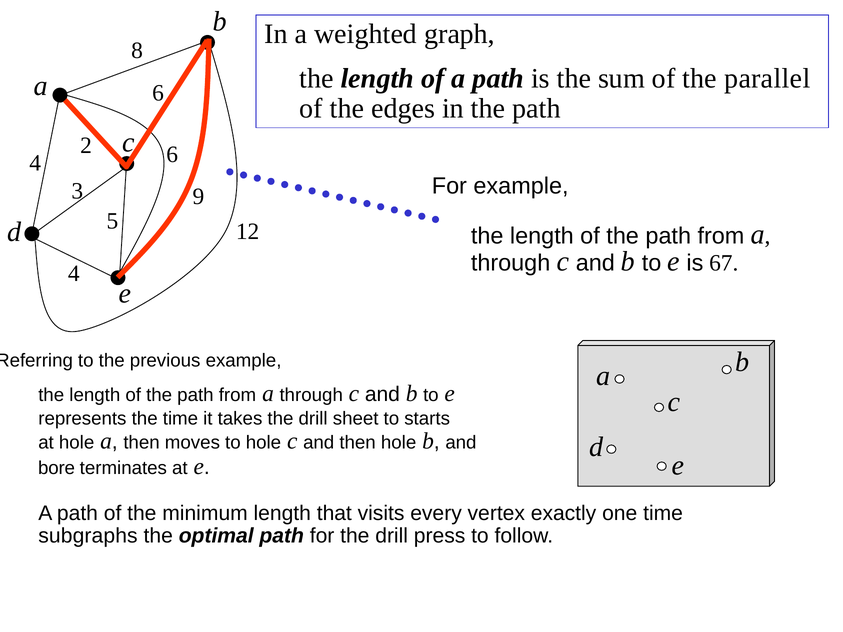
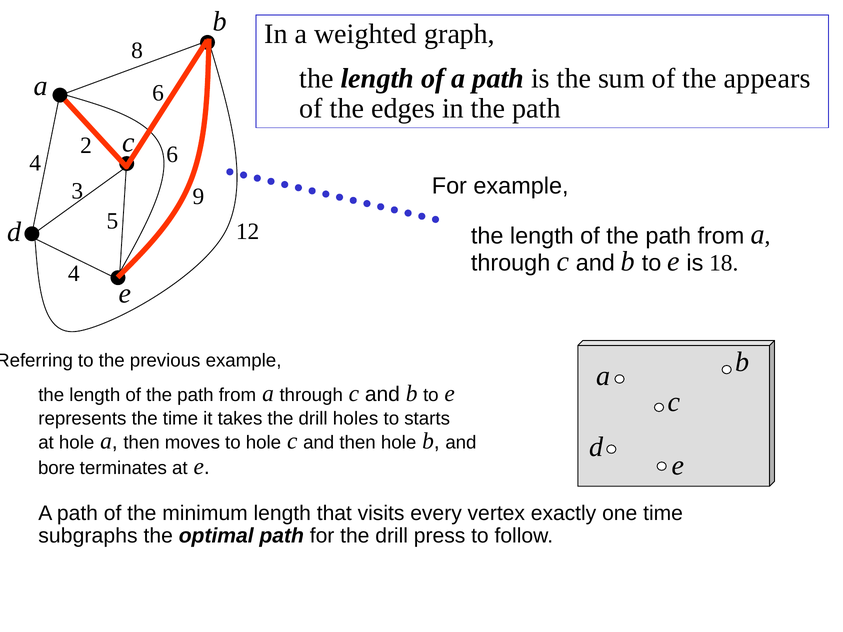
parallel: parallel -> appears
67: 67 -> 18
sheet: sheet -> holes
